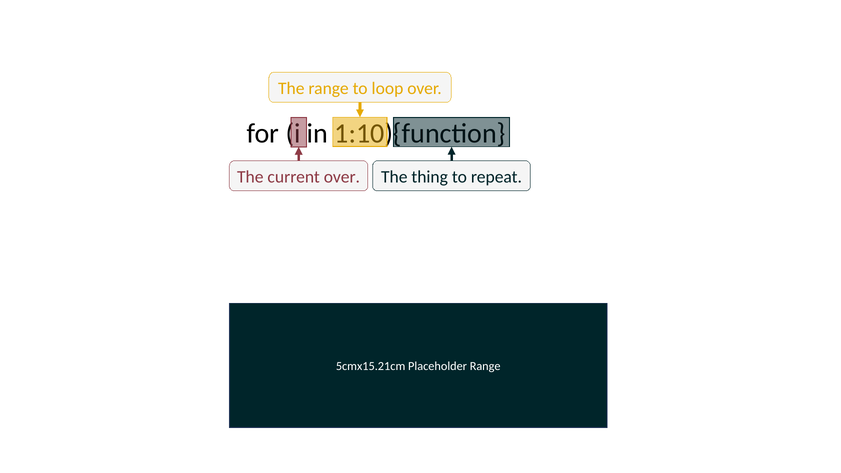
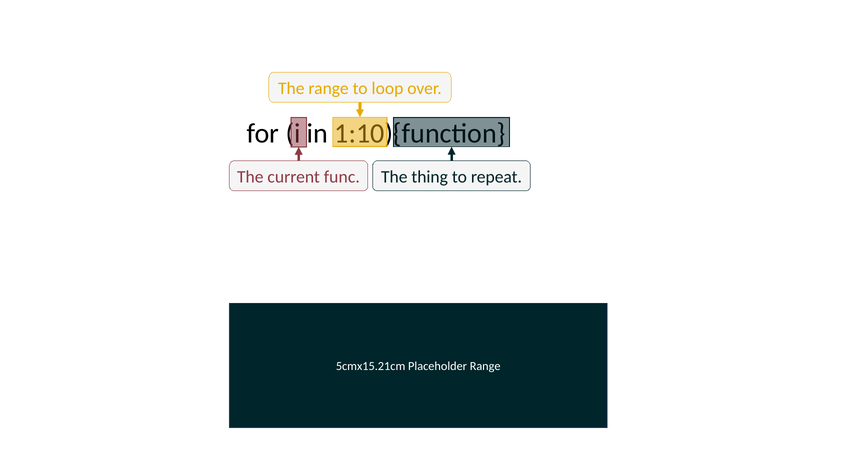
current over: over -> func
